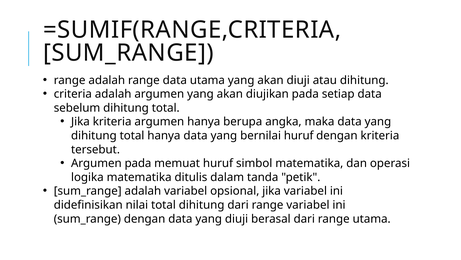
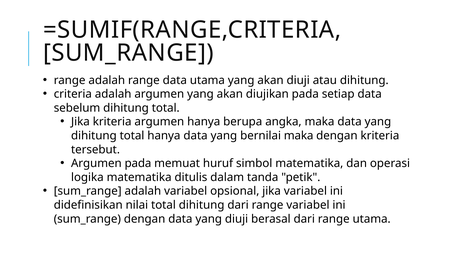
bernilai huruf: huruf -> maka
